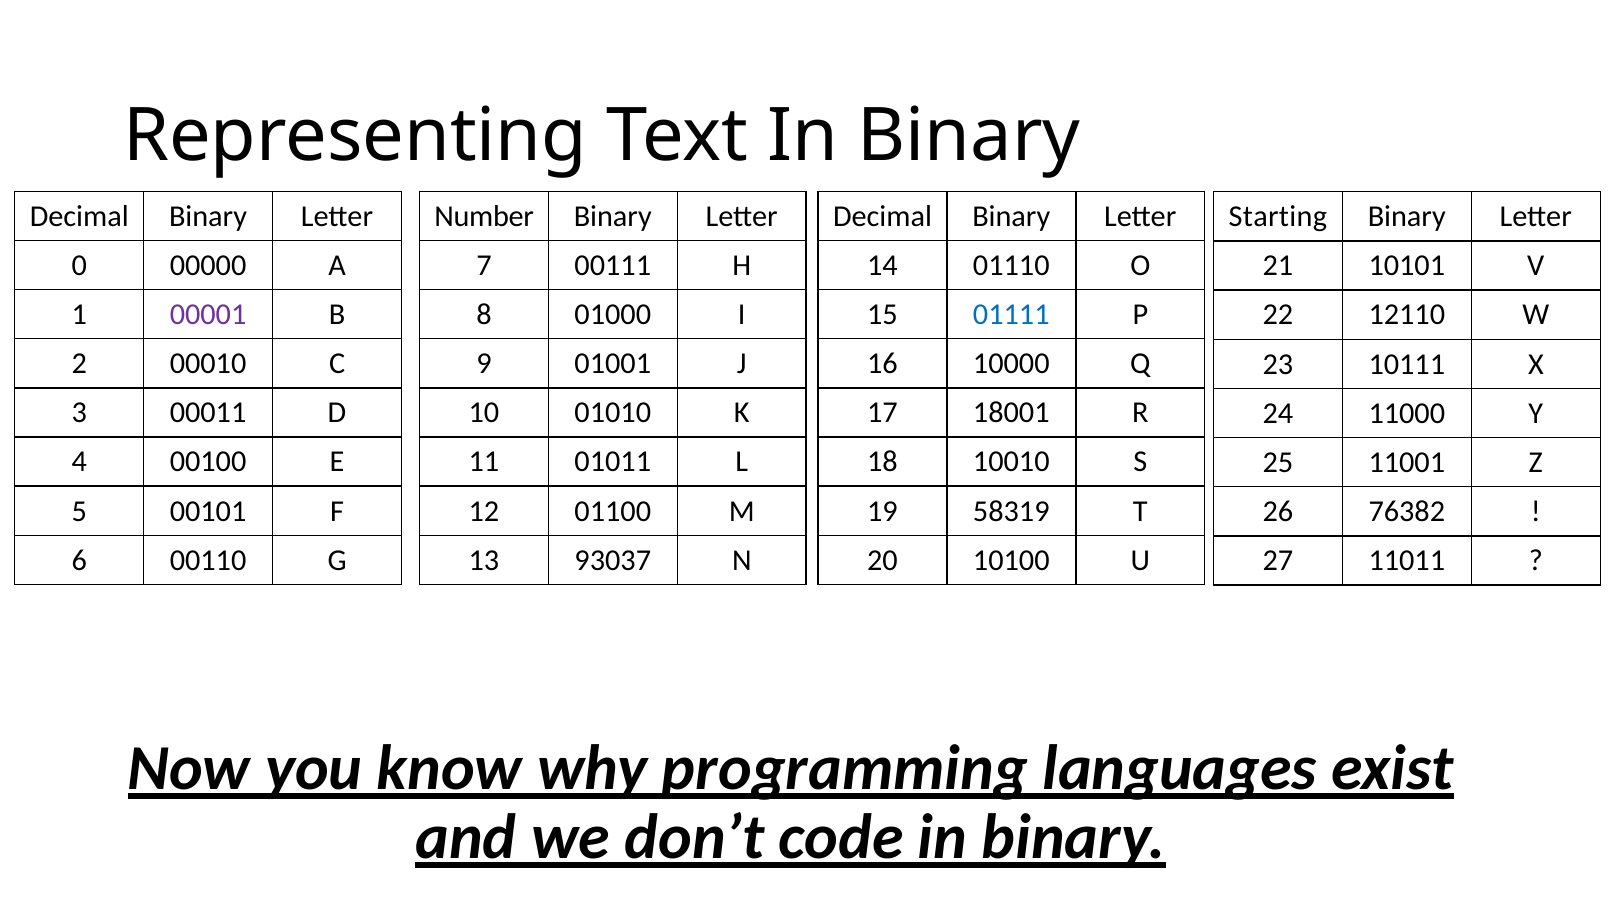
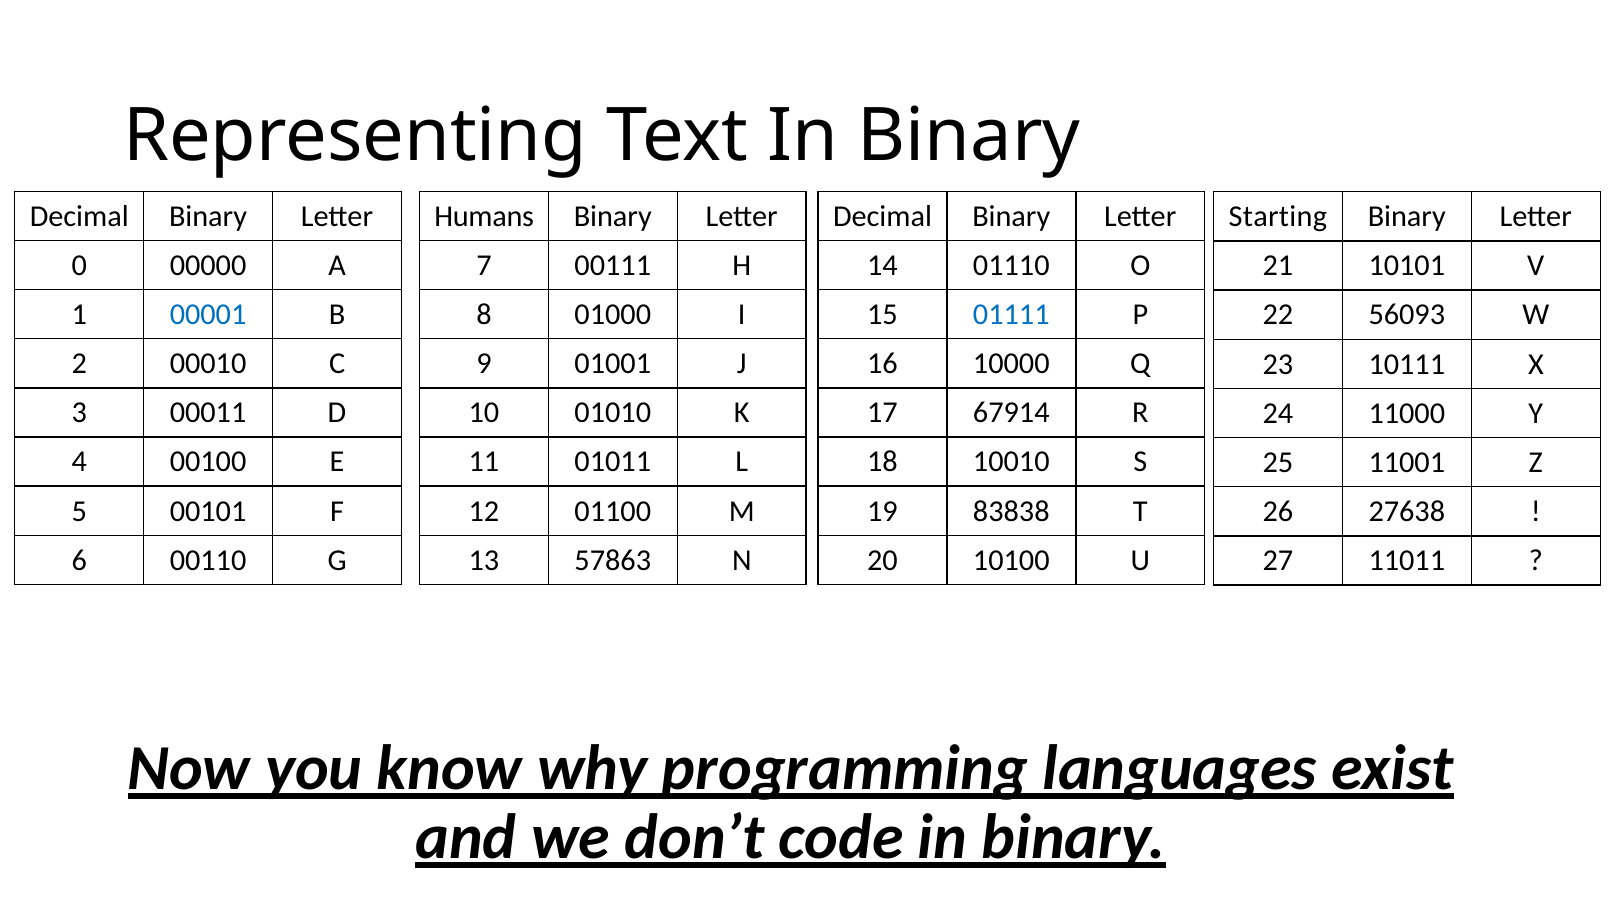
Number: Number -> Humans
00001 colour: purple -> blue
12110: 12110 -> 56093
18001: 18001 -> 67914
58319: 58319 -> 83838
76382: 76382 -> 27638
93037: 93037 -> 57863
